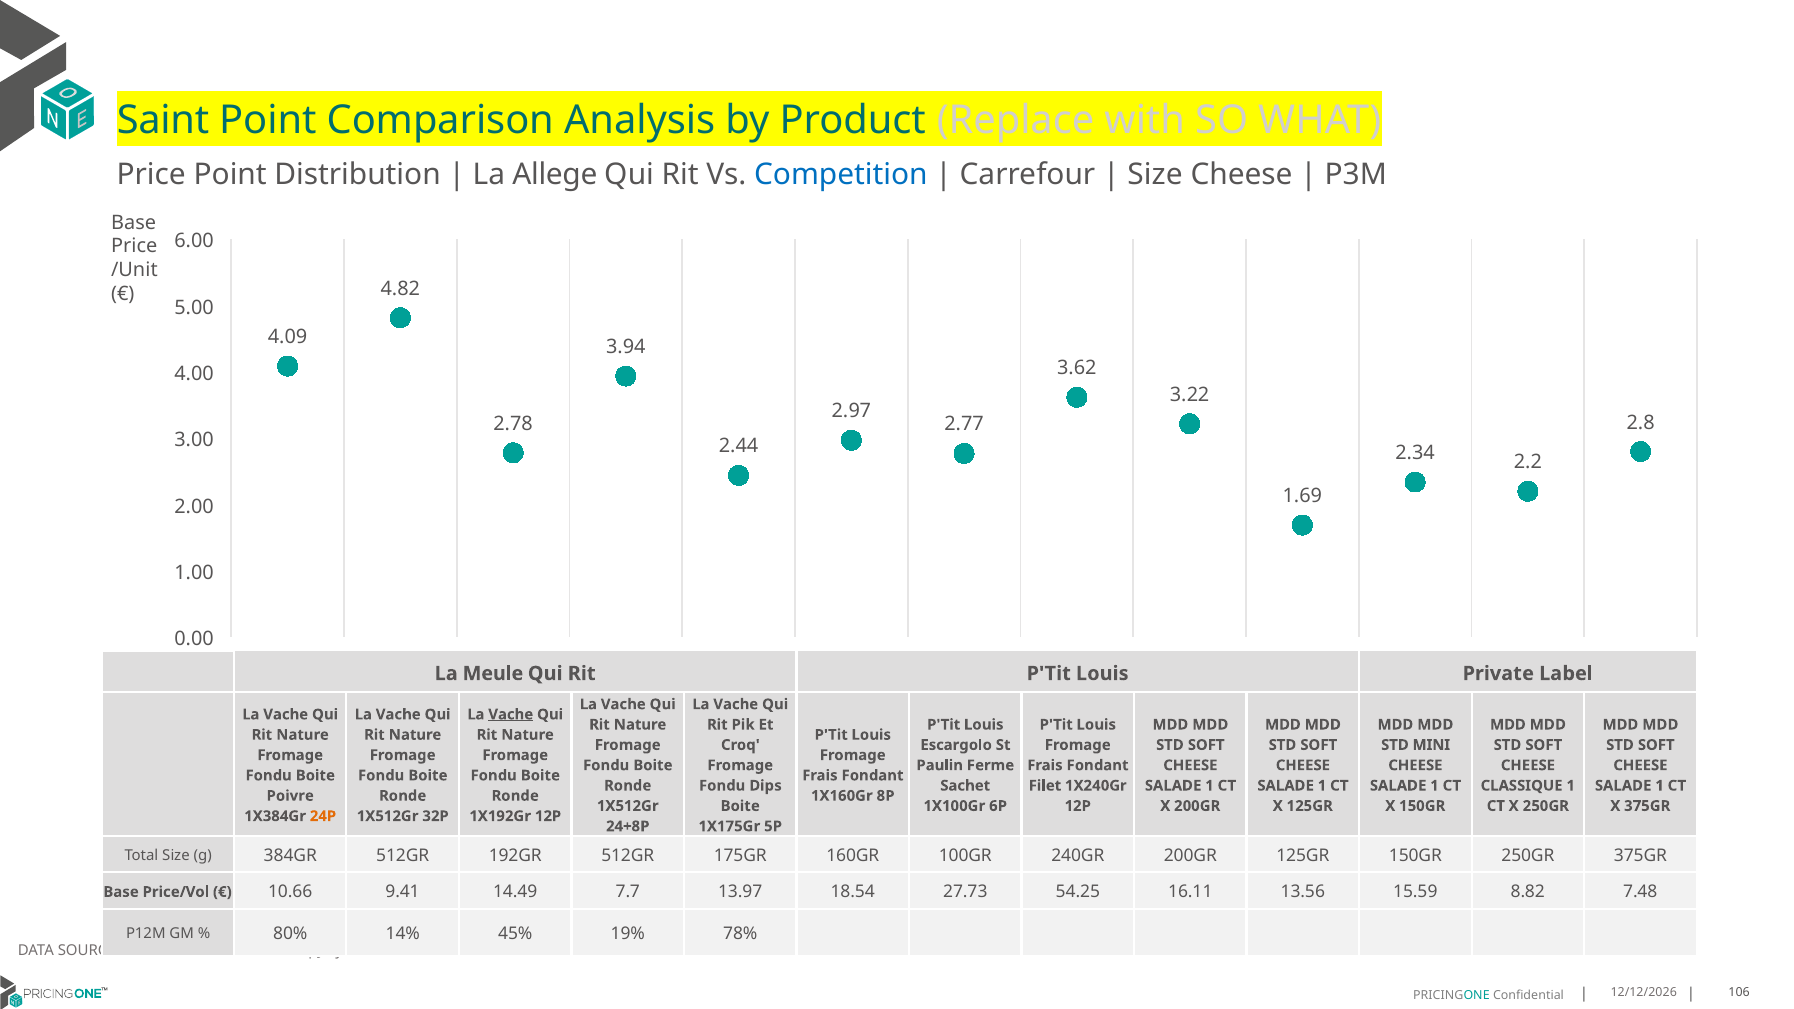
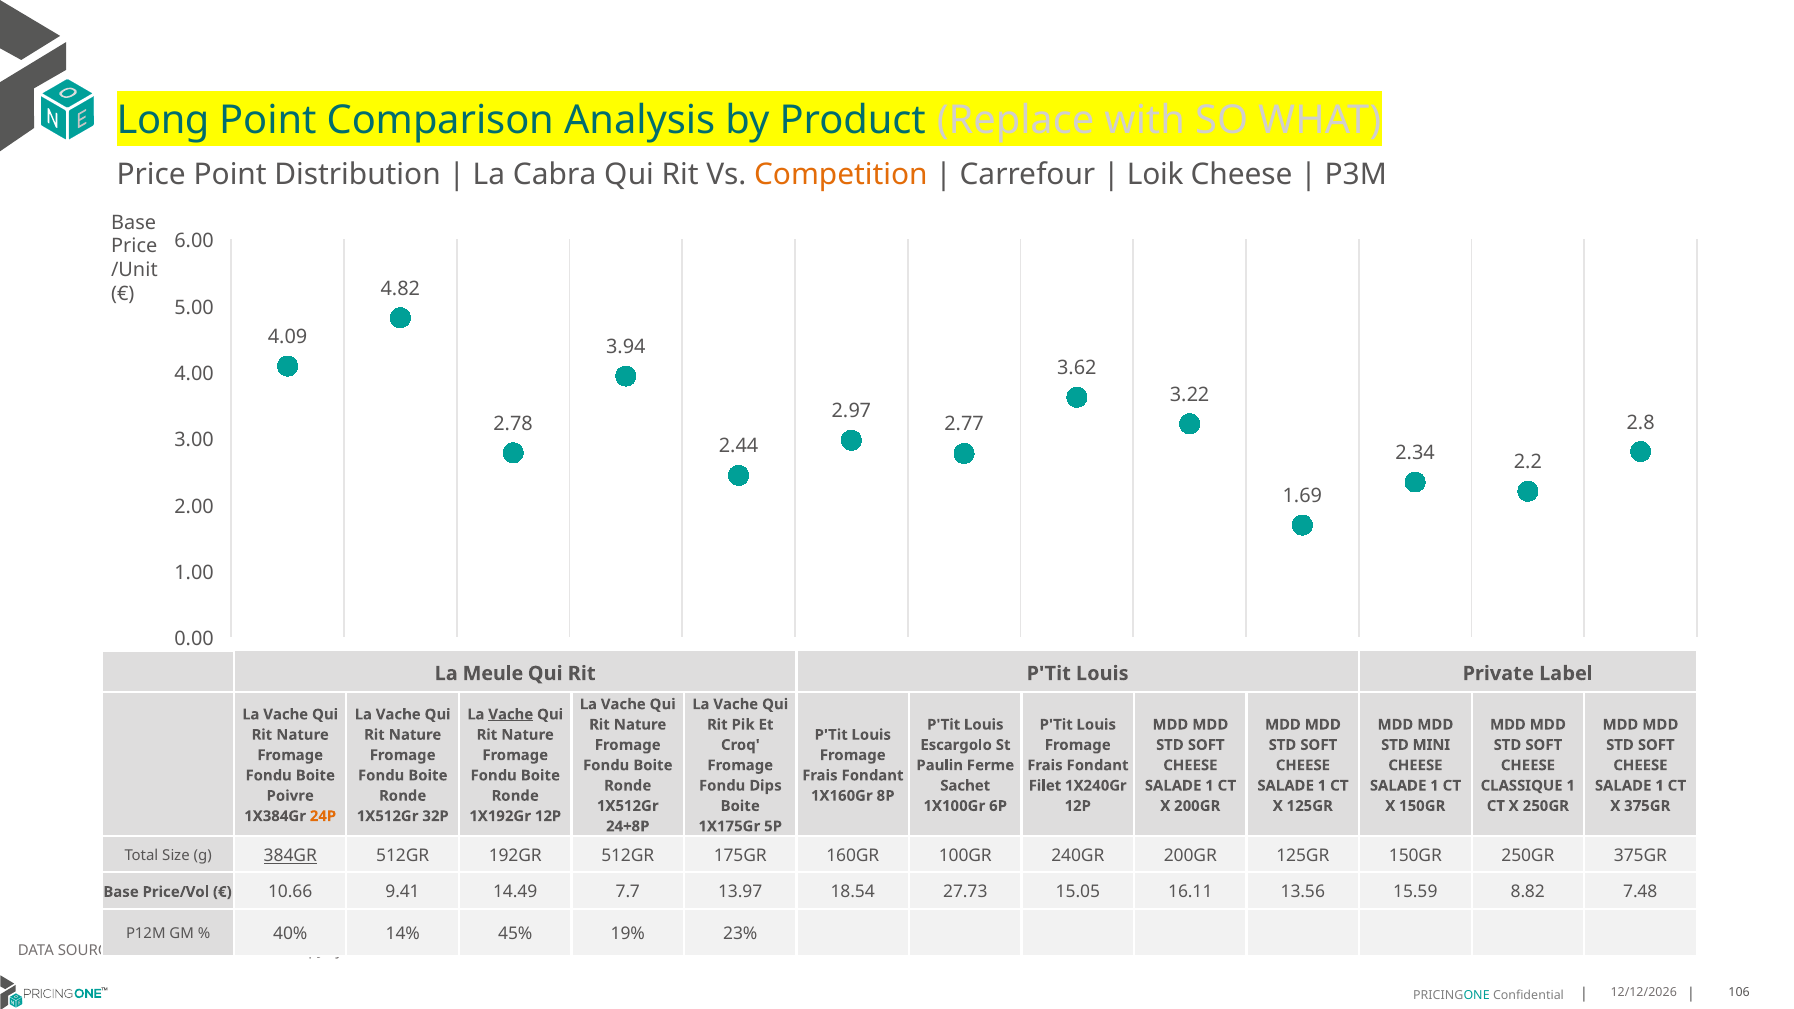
Saint: Saint -> Long
Allege: Allege -> Cabra
Competition colour: blue -> orange
Size at (1155, 175): Size -> Loik
384GR underline: none -> present
54.25: 54.25 -> 15.05
80%: 80% -> 40%
78%: 78% -> 23%
